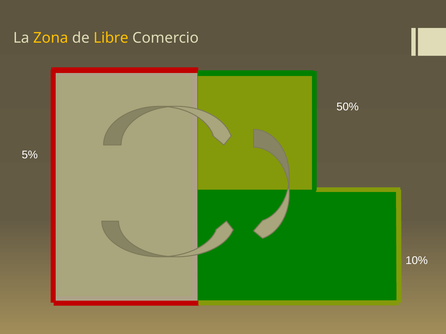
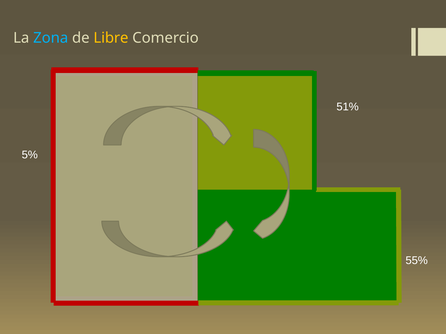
Zona colour: yellow -> light blue
50%: 50% -> 51%
10%: 10% -> 55%
